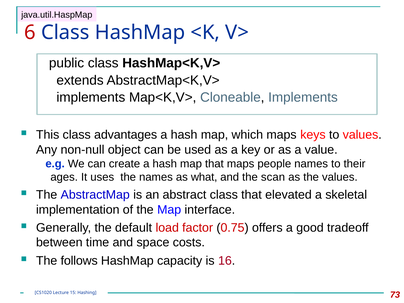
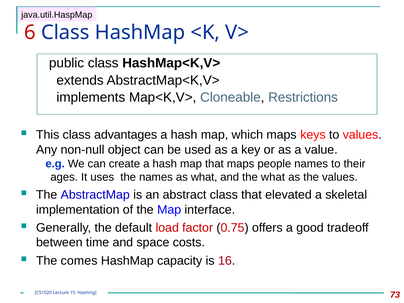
Cloneable Implements: Implements -> Restrictions
the scan: scan -> what
follows: follows -> comes
